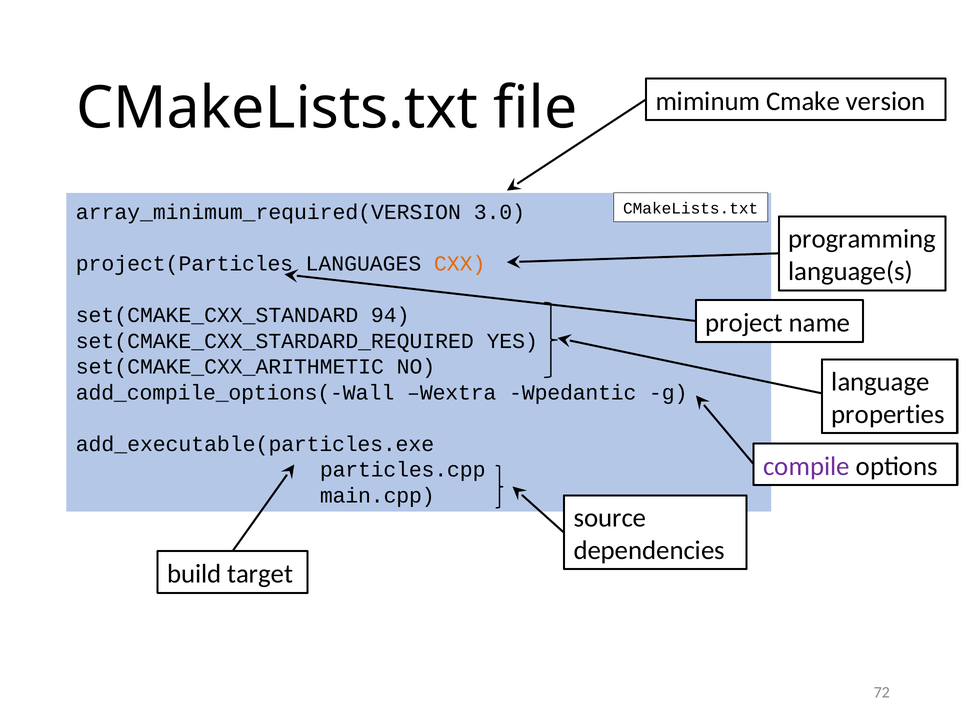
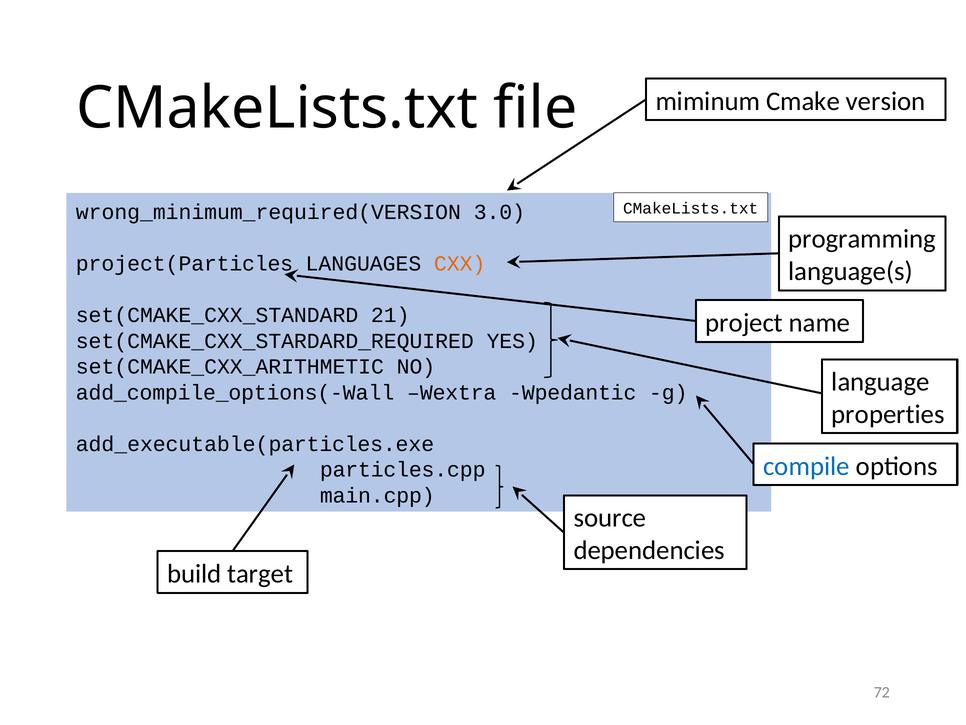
array_minimum_required(VERSION: array_minimum_required(VERSION -> wrong_minimum_required(VERSION
94: 94 -> 21
compile colour: purple -> blue
